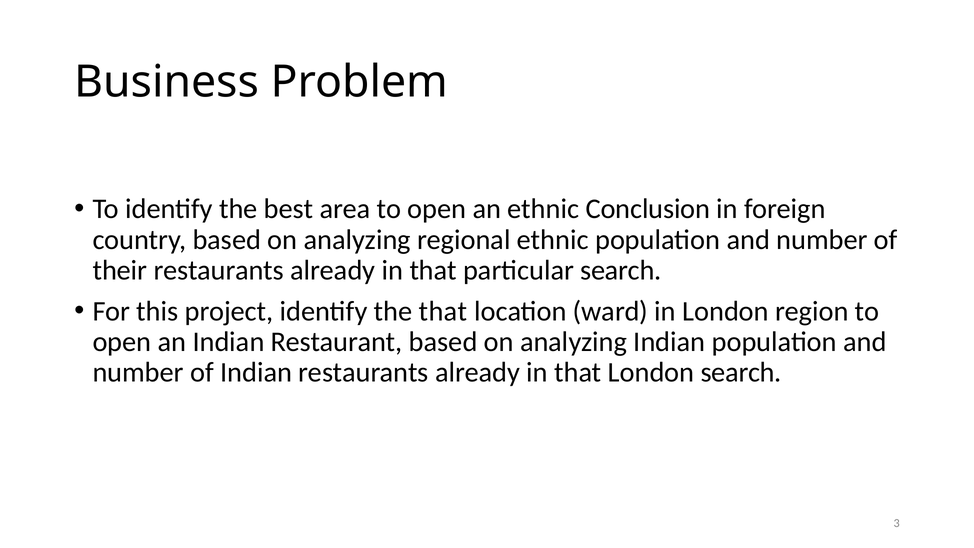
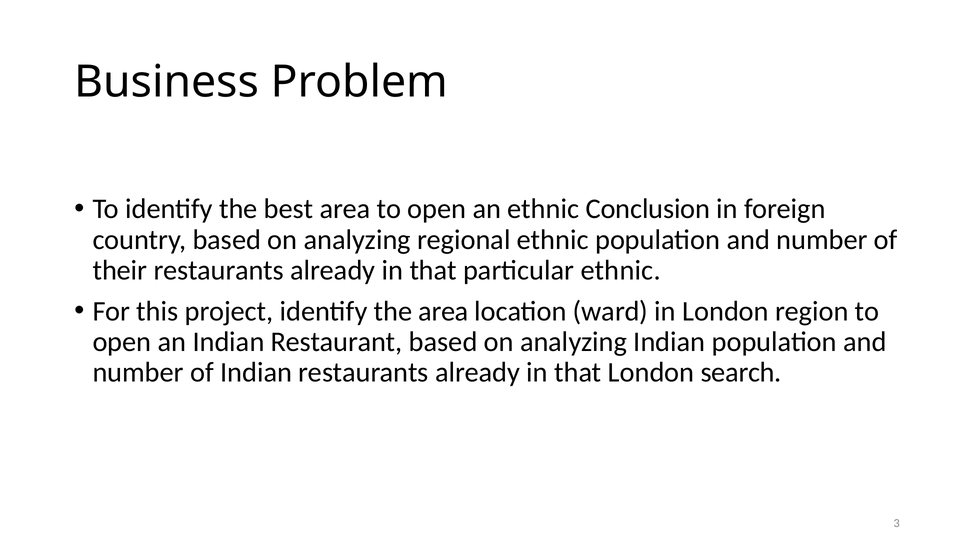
particular search: search -> ethnic
the that: that -> area
